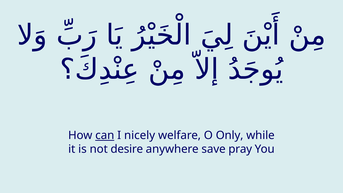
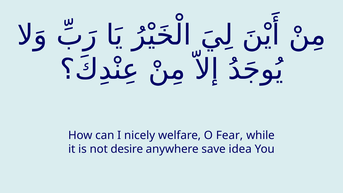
can underline: present -> none
Only: Only -> Fear
pray: pray -> idea
